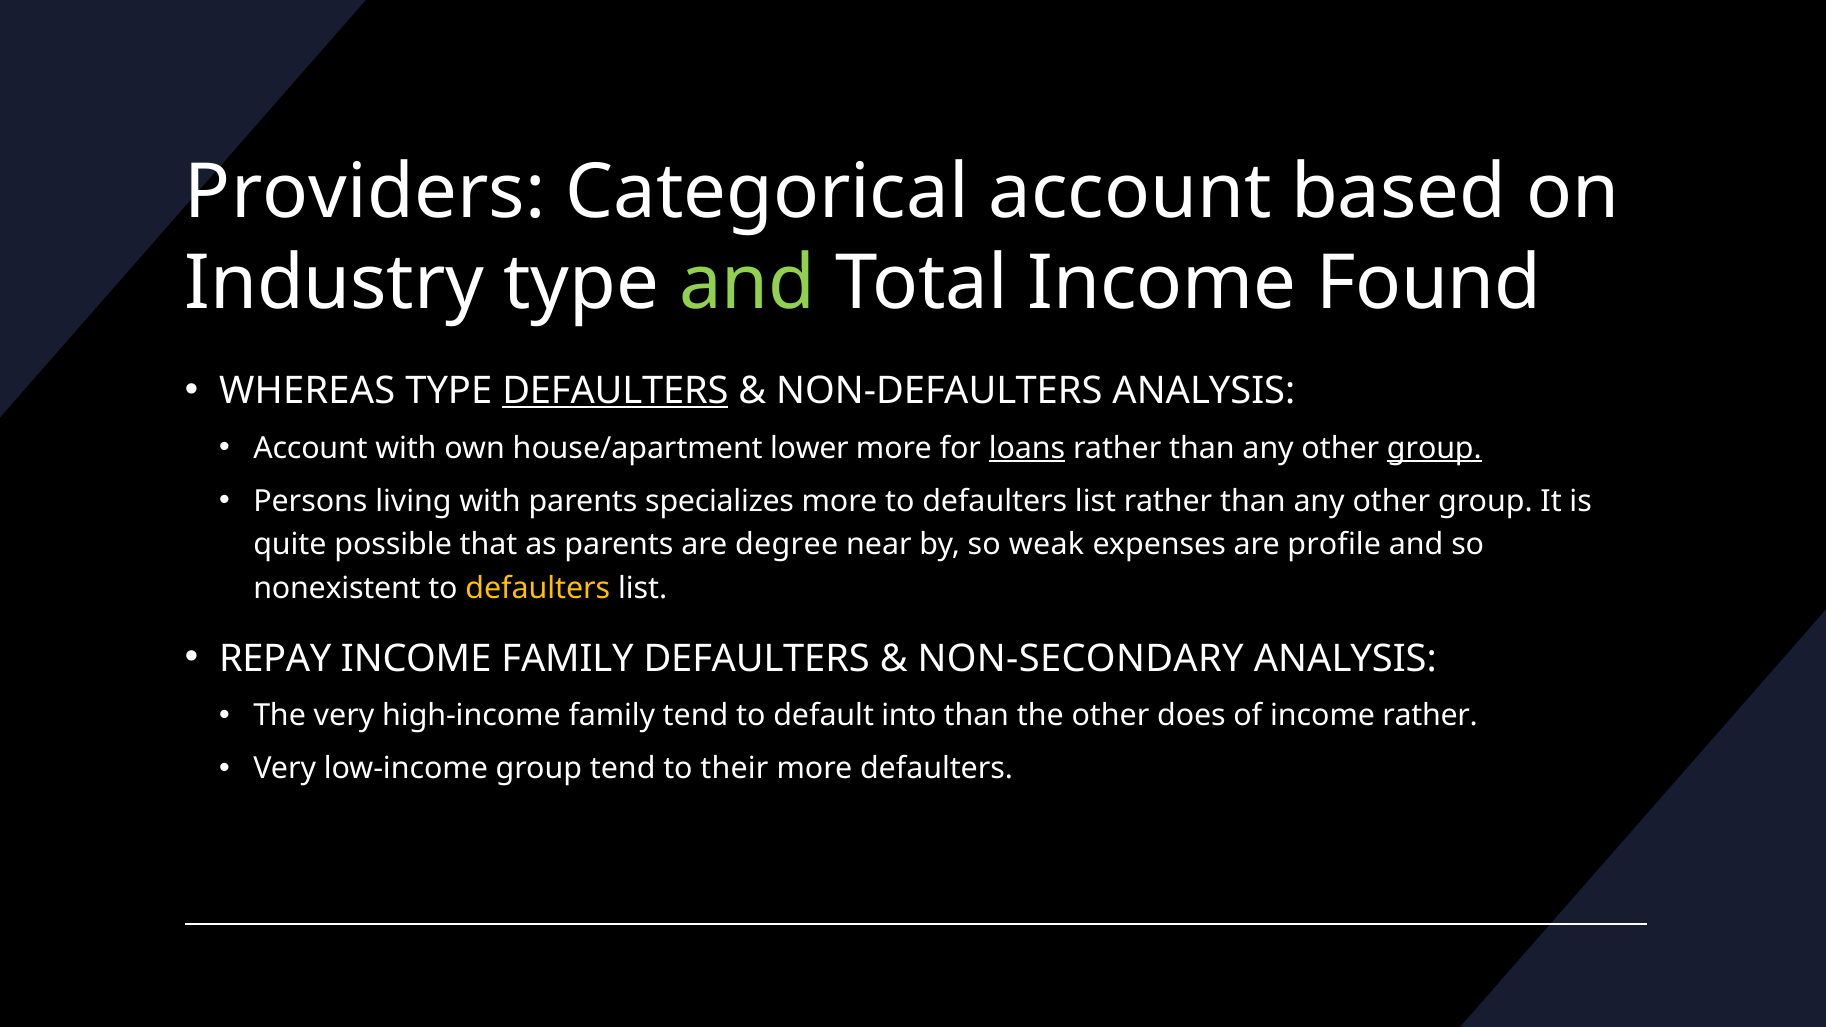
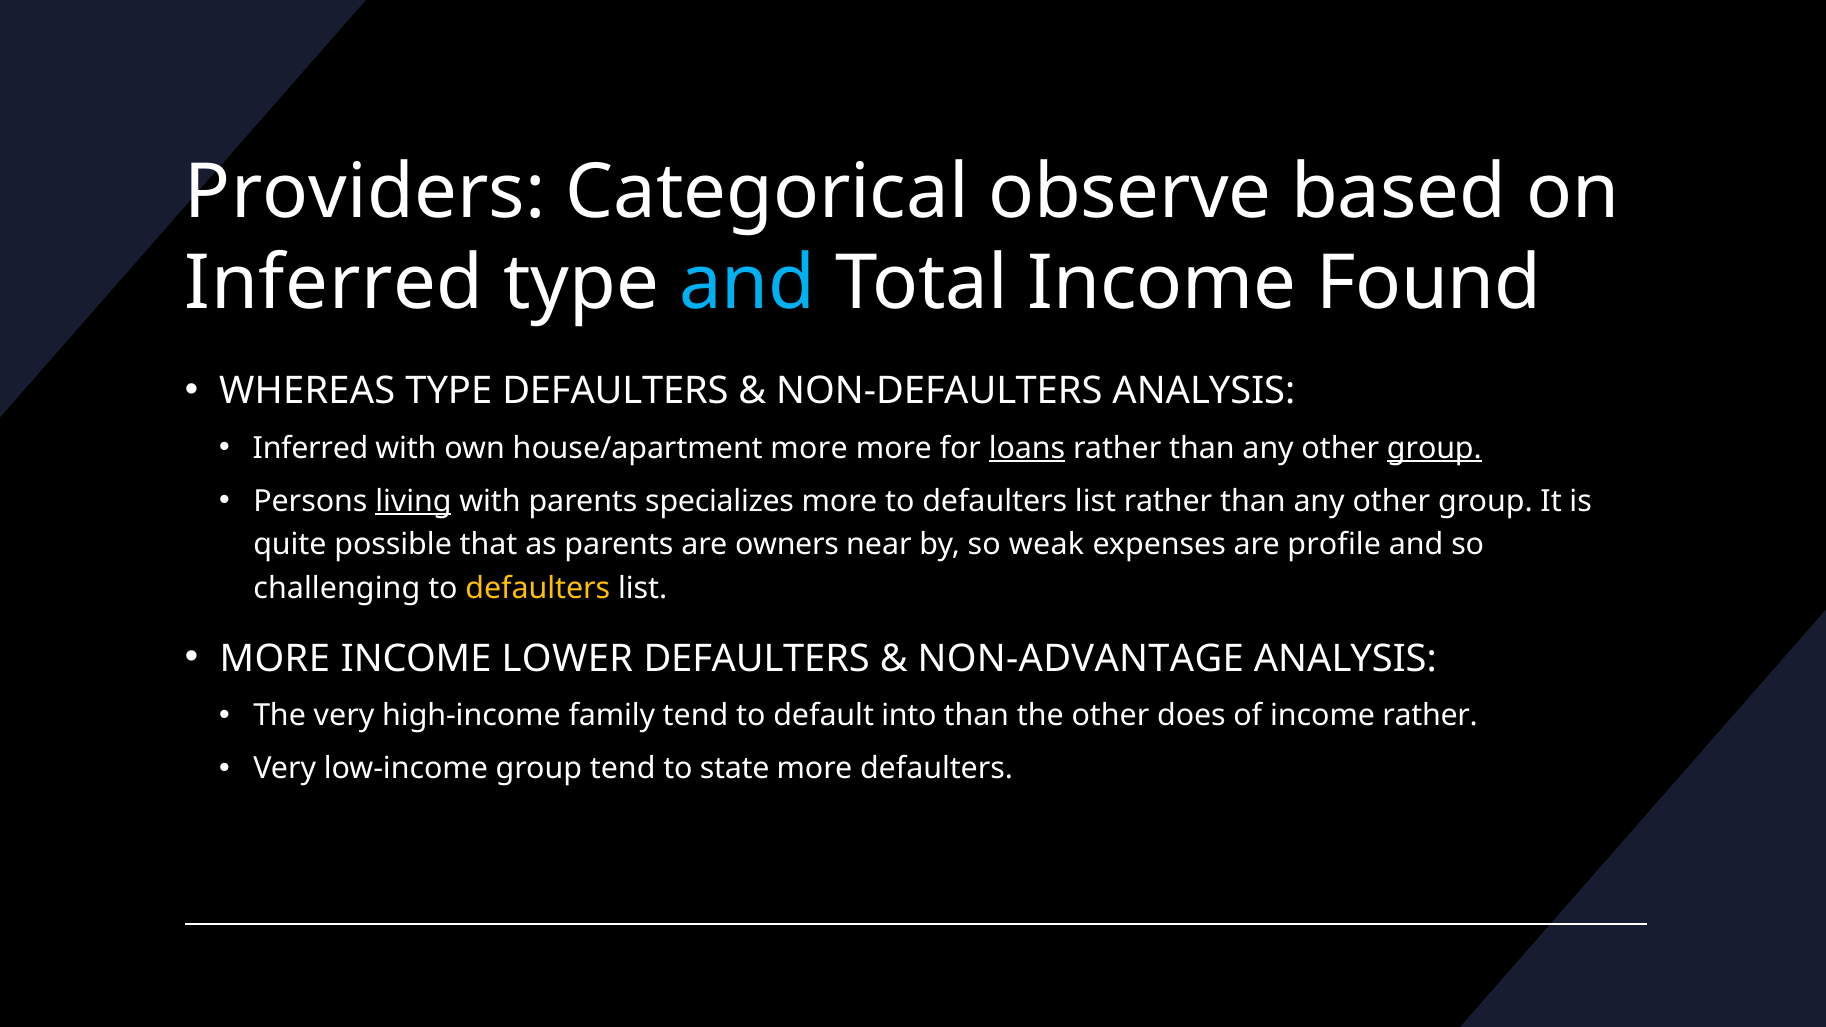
Categorical account: account -> observe
Industry at (334, 284): Industry -> Inferred
and at (747, 284) colour: light green -> light blue
DEFAULTERS at (615, 391) underline: present -> none
Account at (310, 448): Account -> Inferred
house/apartment lower: lower -> more
living underline: none -> present
degree: degree -> owners
nonexistent: nonexistent -> challenging
REPAY at (275, 659): REPAY -> MORE
INCOME FAMILY: FAMILY -> LOWER
NON-SECONDARY: NON-SECONDARY -> NON-ADVANTAGE
their: their -> state
